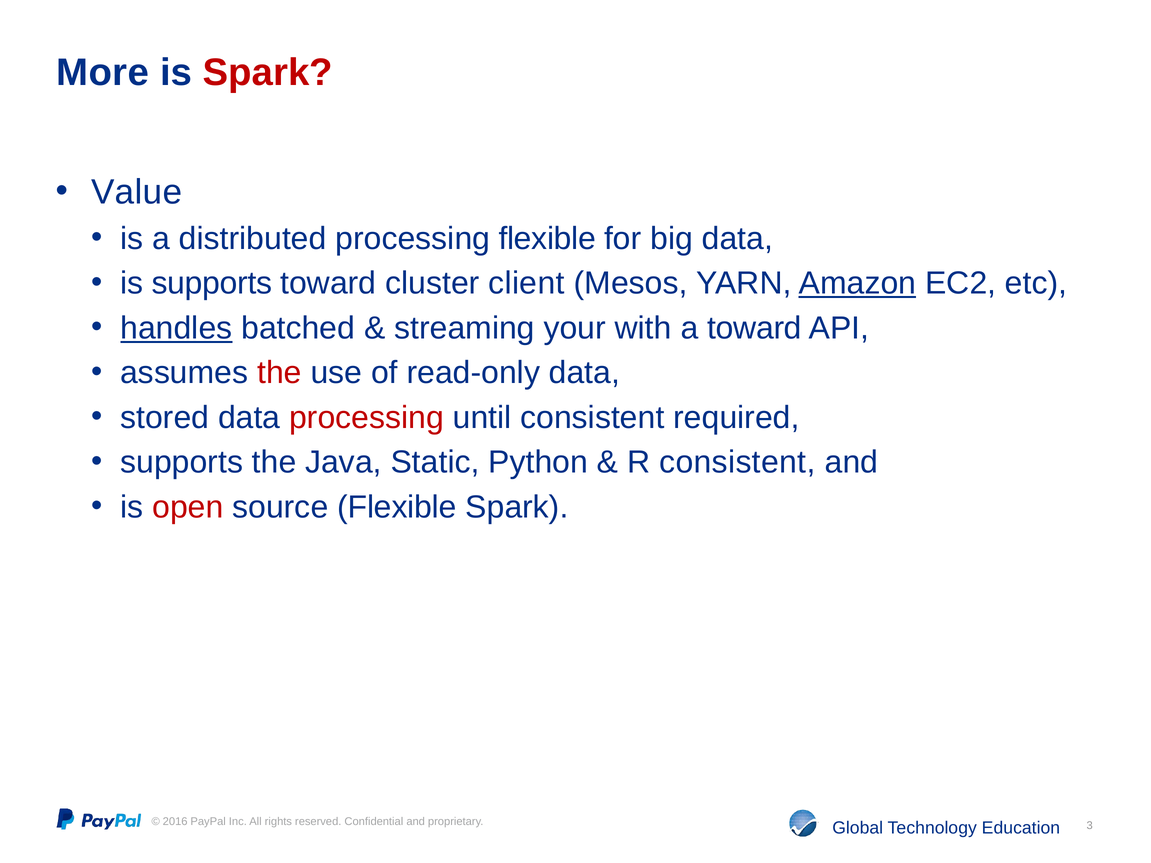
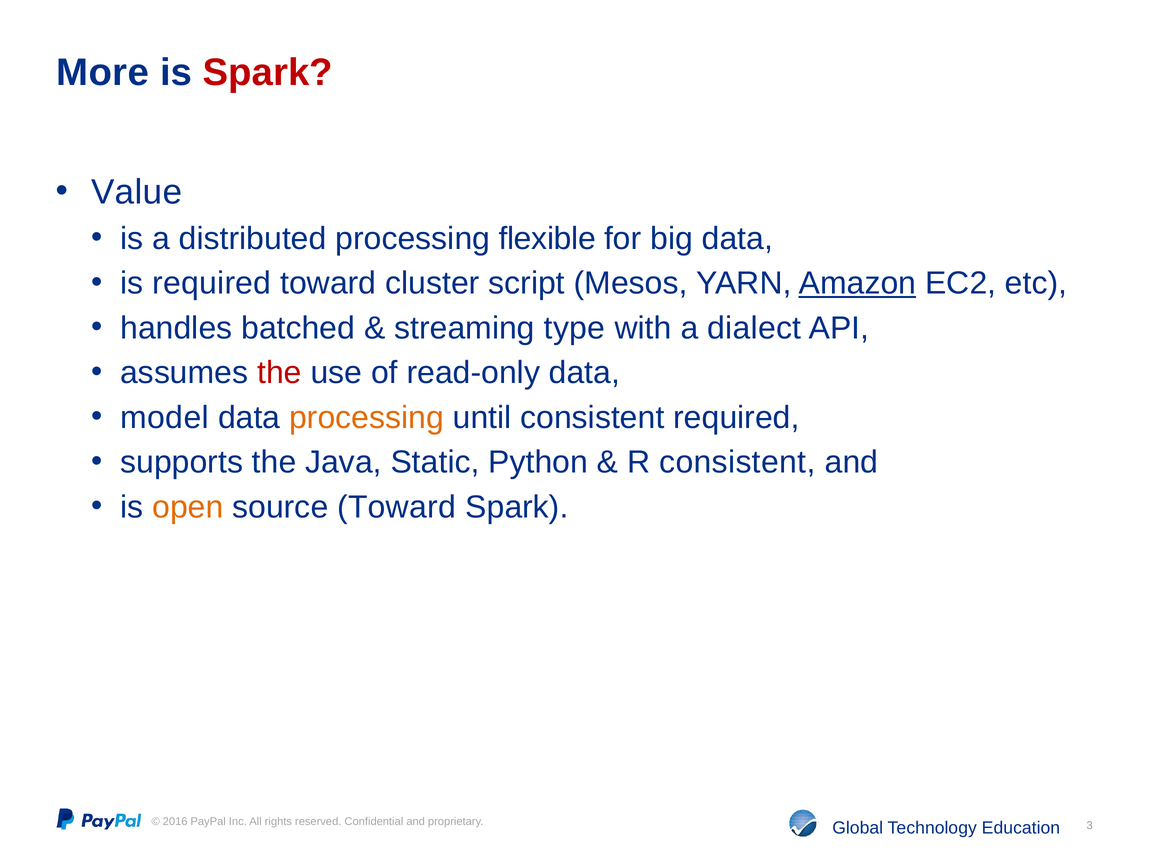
is supports: supports -> required
client: client -> script
handles underline: present -> none
your: your -> type
a toward: toward -> dialect
stored: stored -> model
processing at (366, 418) colour: red -> orange
open colour: red -> orange
source Flexible: Flexible -> Toward
